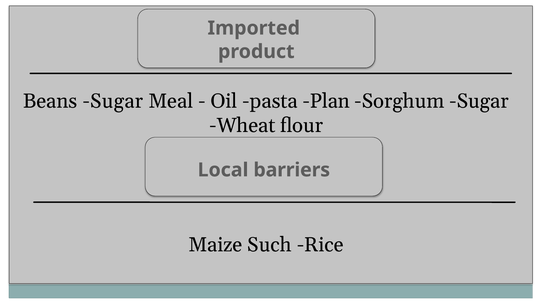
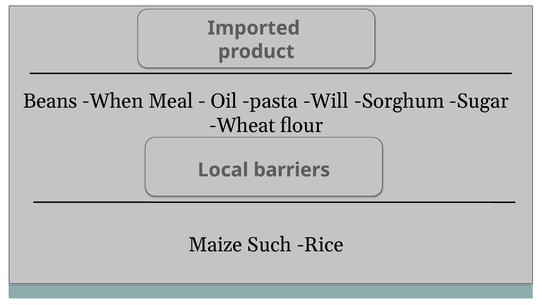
Beans Sugar: Sugar -> When
Plan: Plan -> Will
